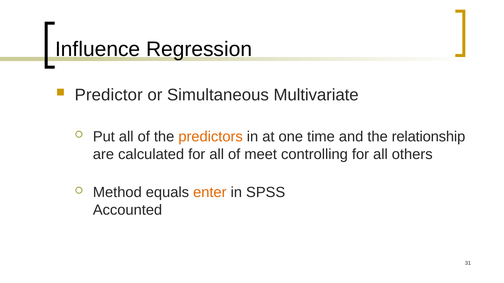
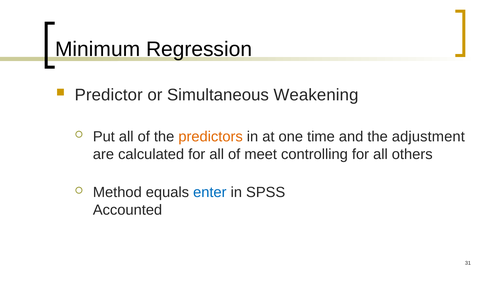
Influence: Influence -> Minimum
Multivariate: Multivariate -> Weakening
relationship: relationship -> adjustment
enter colour: orange -> blue
